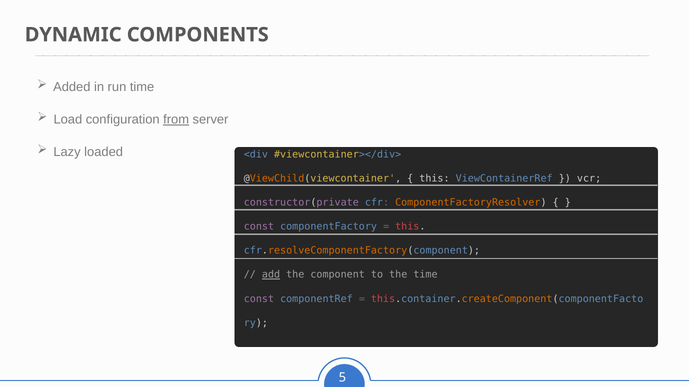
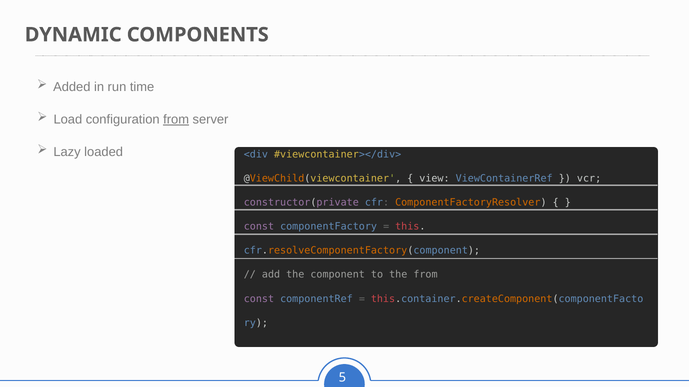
this at (434, 178): this -> view
add underline: present -> none
the time: time -> from
